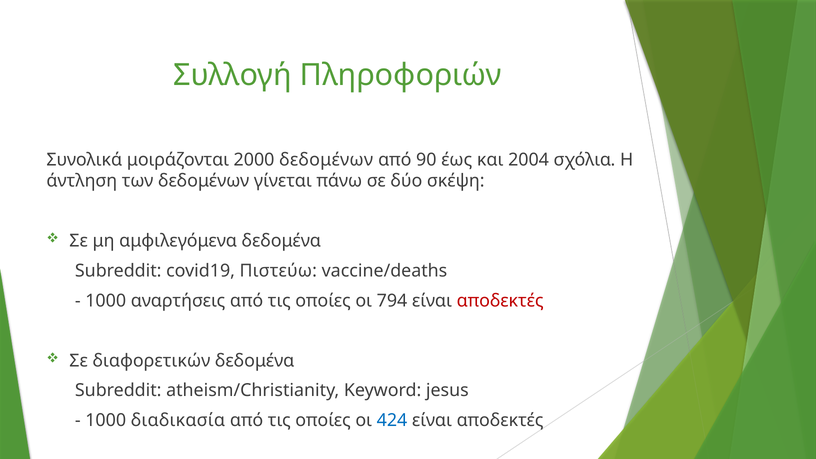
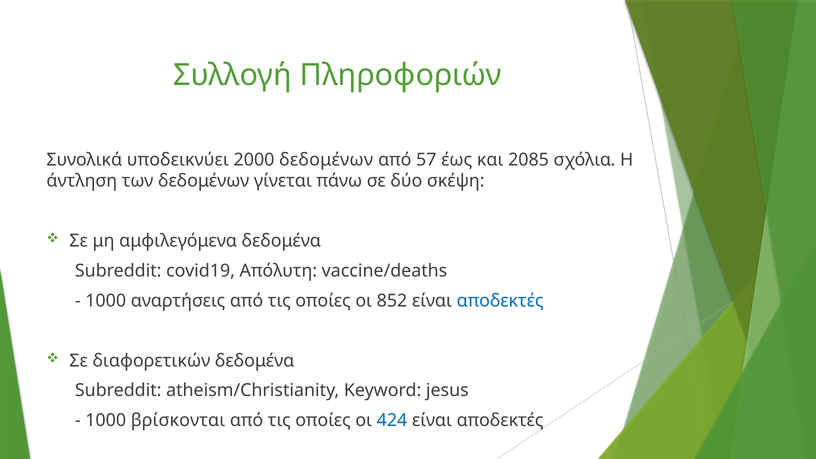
μοιράζονται: μοιράζονται -> υποδεικνύει
90: 90 -> 57
2004: 2004 -> 2085
Πιστεύω: Πιστεύω -> Απόλυτη
794: 794 -> 852
αποδεκτές at (500, 301) colour: red -> blue
διαδικασία: διαδικασία -> βρίσκονται
